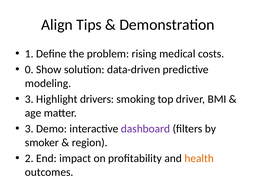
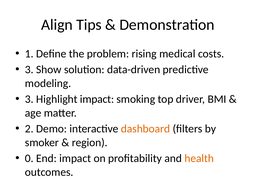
0 at (29, 70): 0 -> 3
Highlight drivers: drivers -> impact
3 at (29, 129): 3 -> 2
dashboard colour: purple -> orange
2: 2 -> 0
